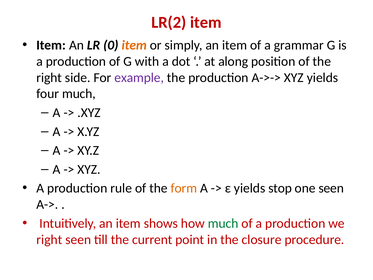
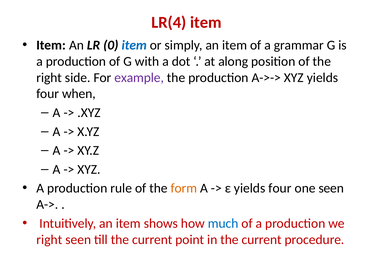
LR(2: LR(2 -> LR(4
item at (134, 45) colour: orange -> blue
four much: much -> when
ε yields stop: stop -> four
much at (223, 223) colour: green -> blue
in the closure: closure -> current
